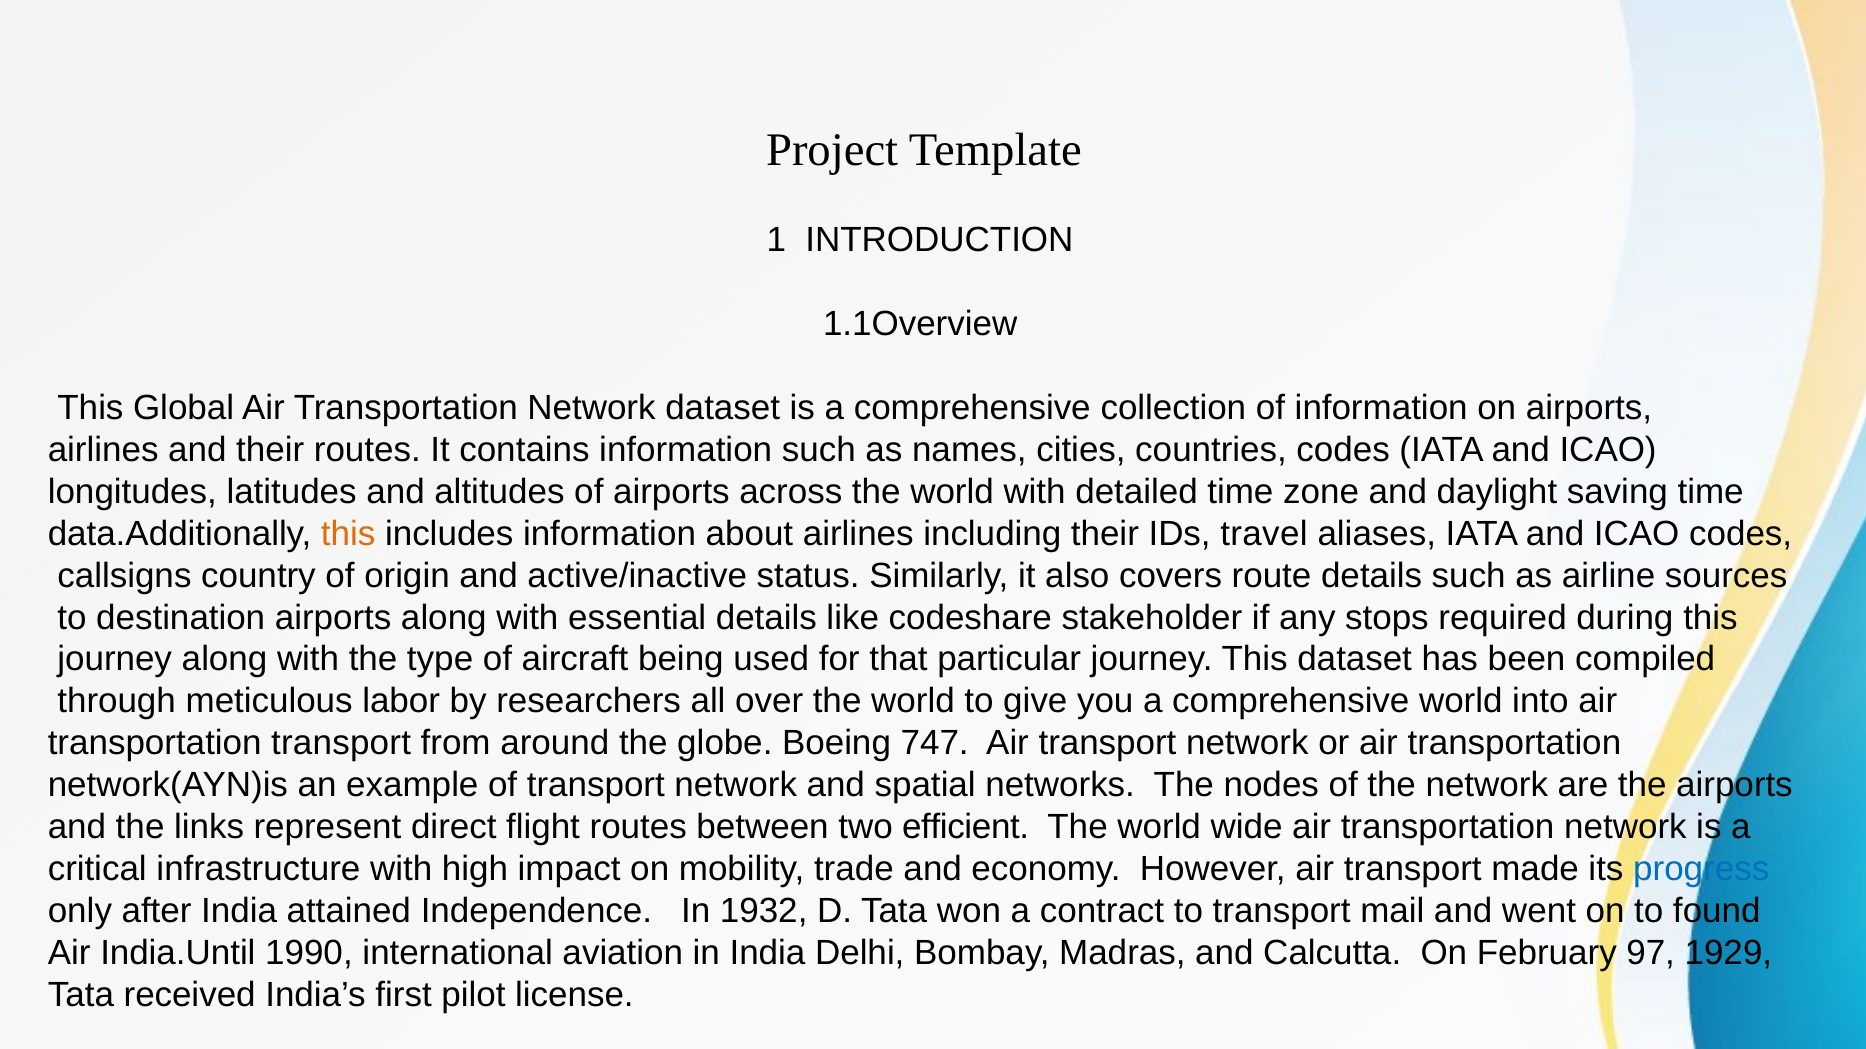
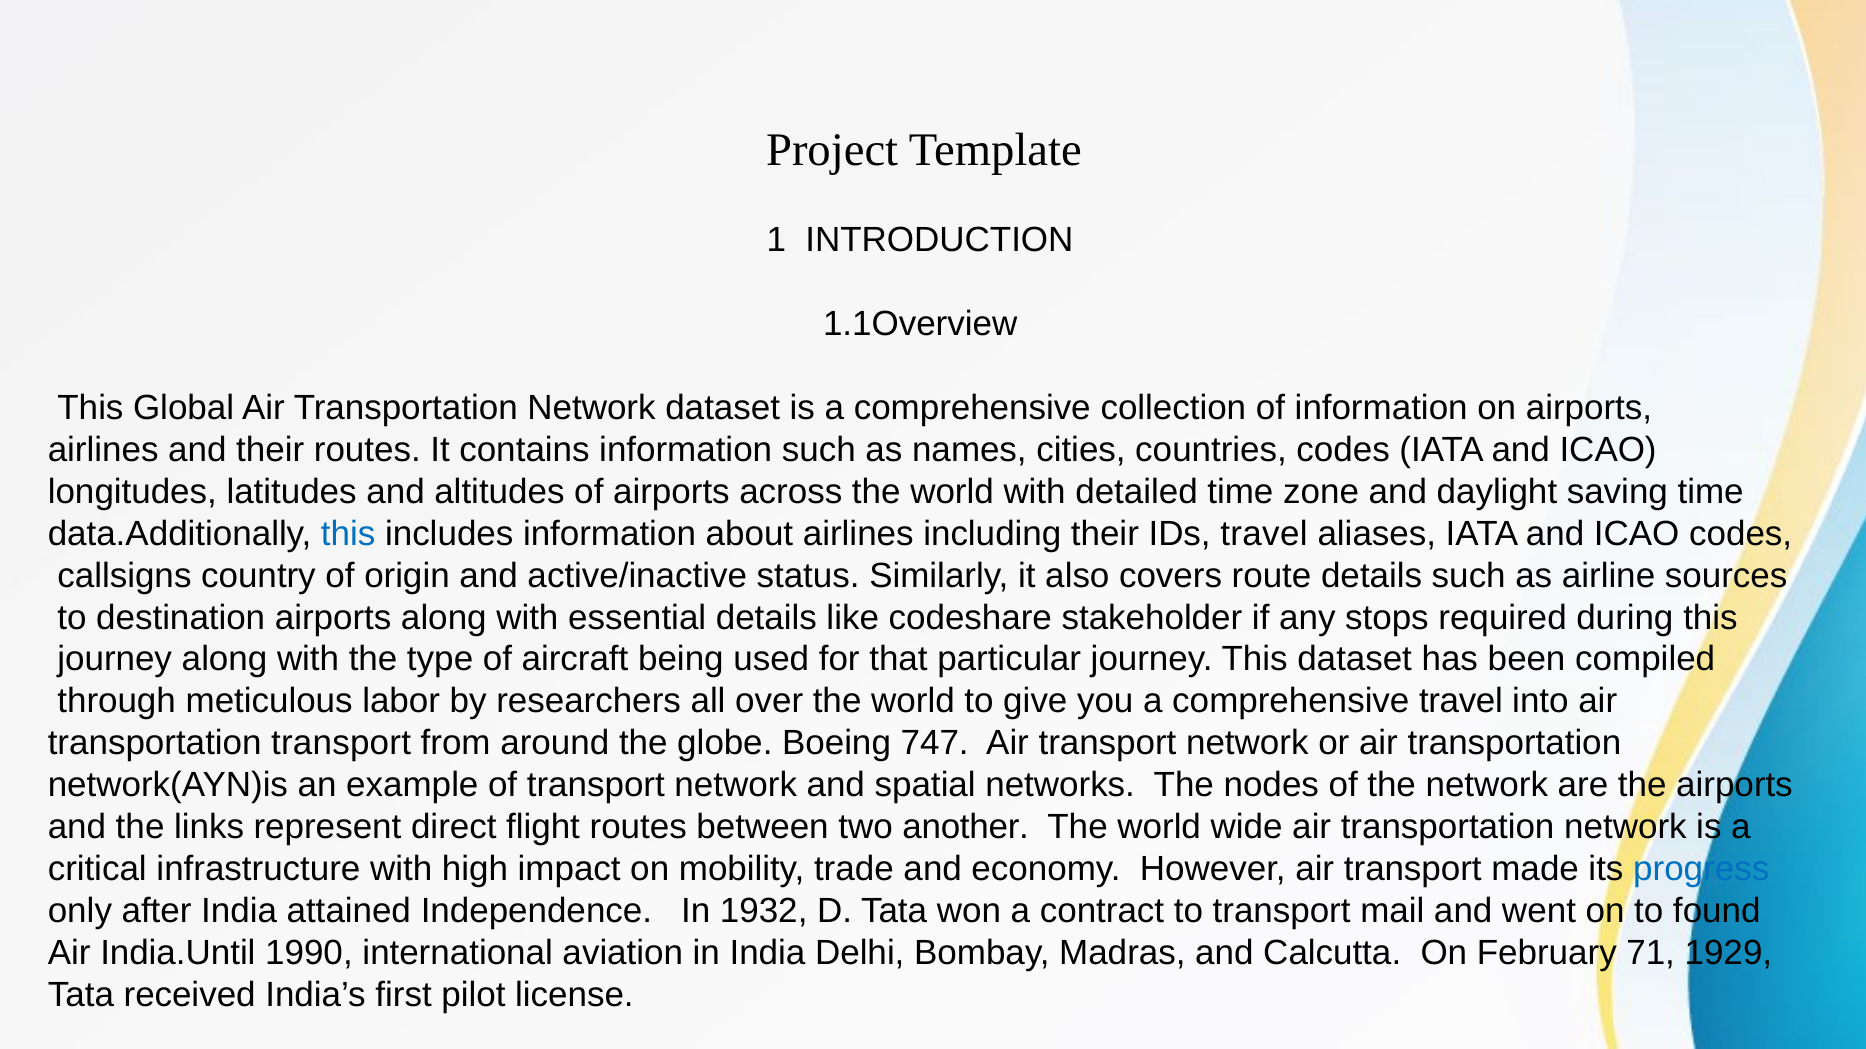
this at (348, 534) colour: orange -> blue
comprehensive world: world -> travel
efficient: efficient -> another
97: 97 -> 71
